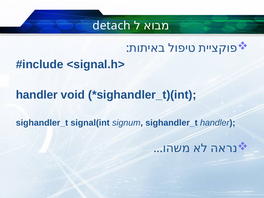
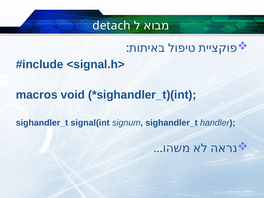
handler at (37, 95): handler -> macros
